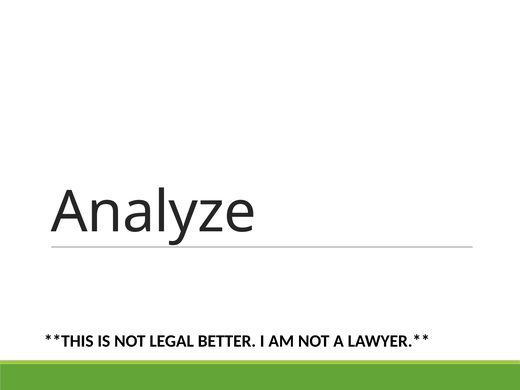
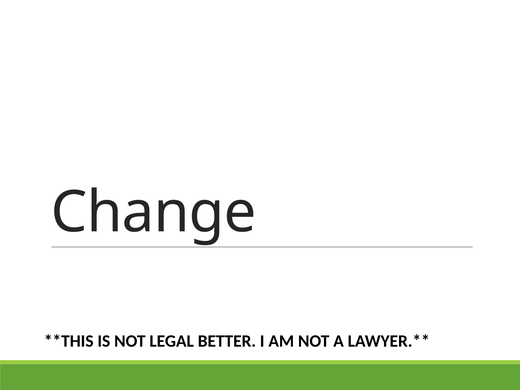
Analyze: Analyze -> Change
